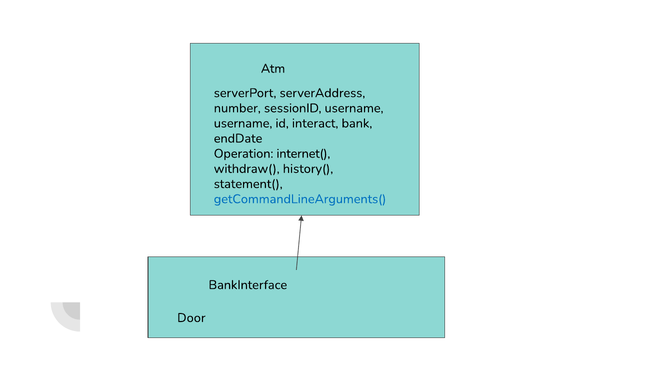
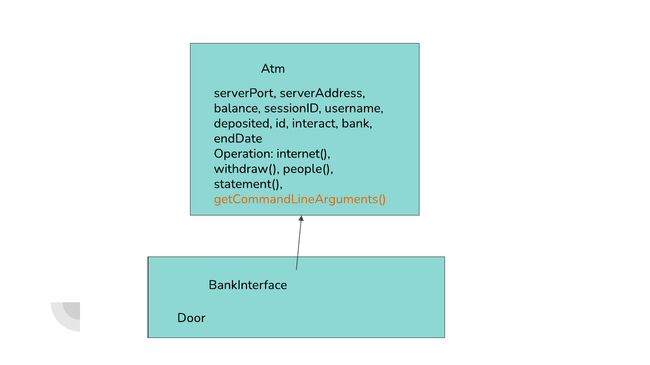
number: number -> balance
username at (243, 123): username -> deposited
history(: history( -> people(
getCommandLineArguments( colour: blue -> orange
